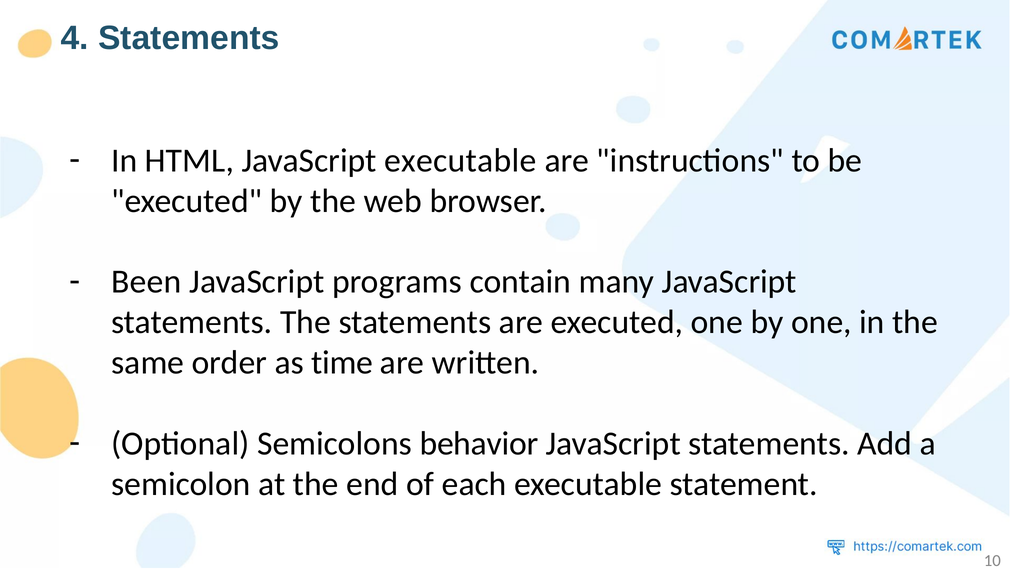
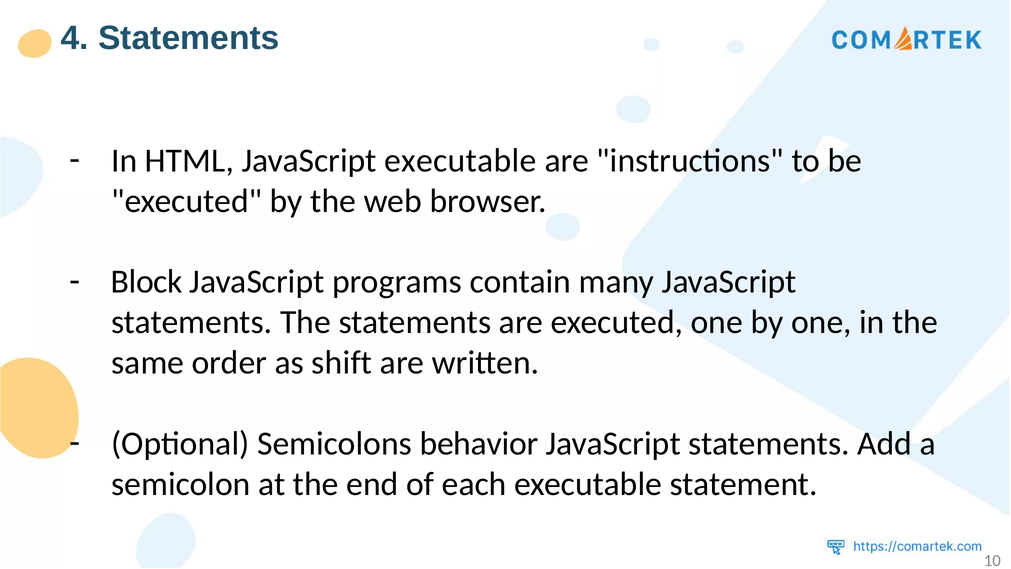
Been: Been -> Block
time: time -> shift
